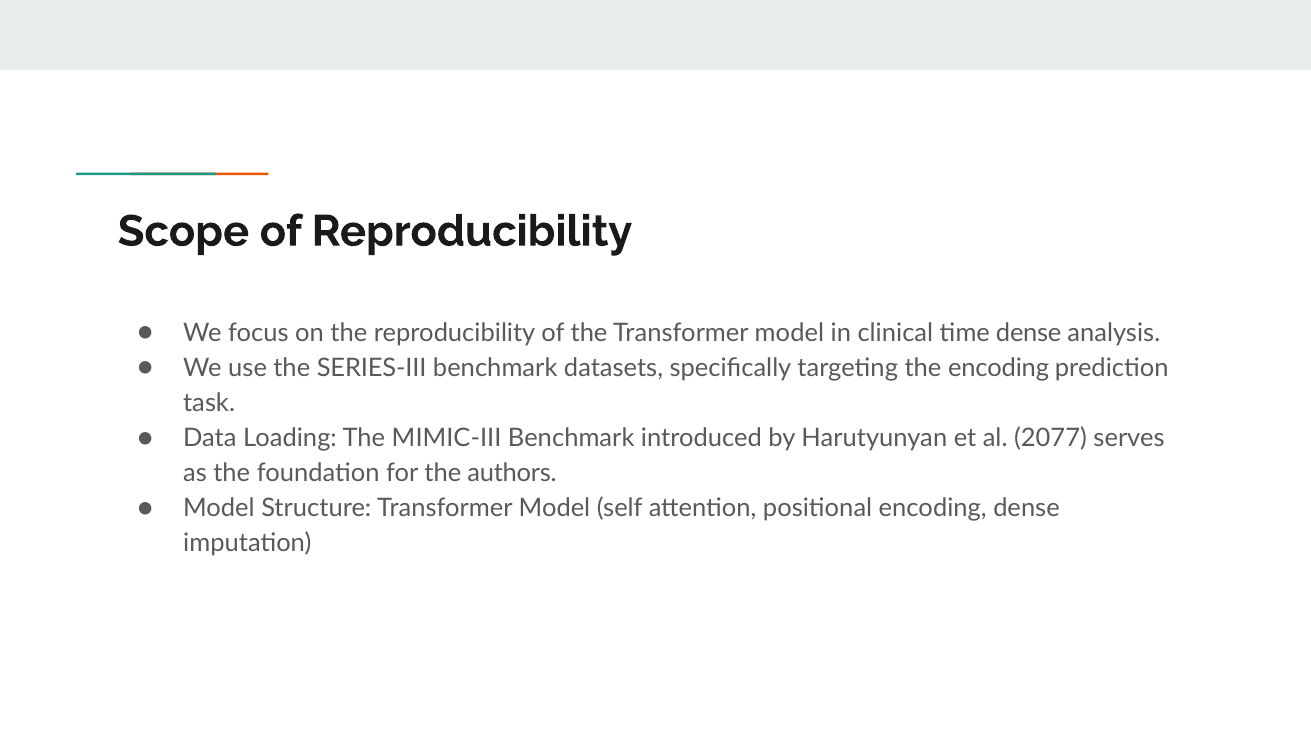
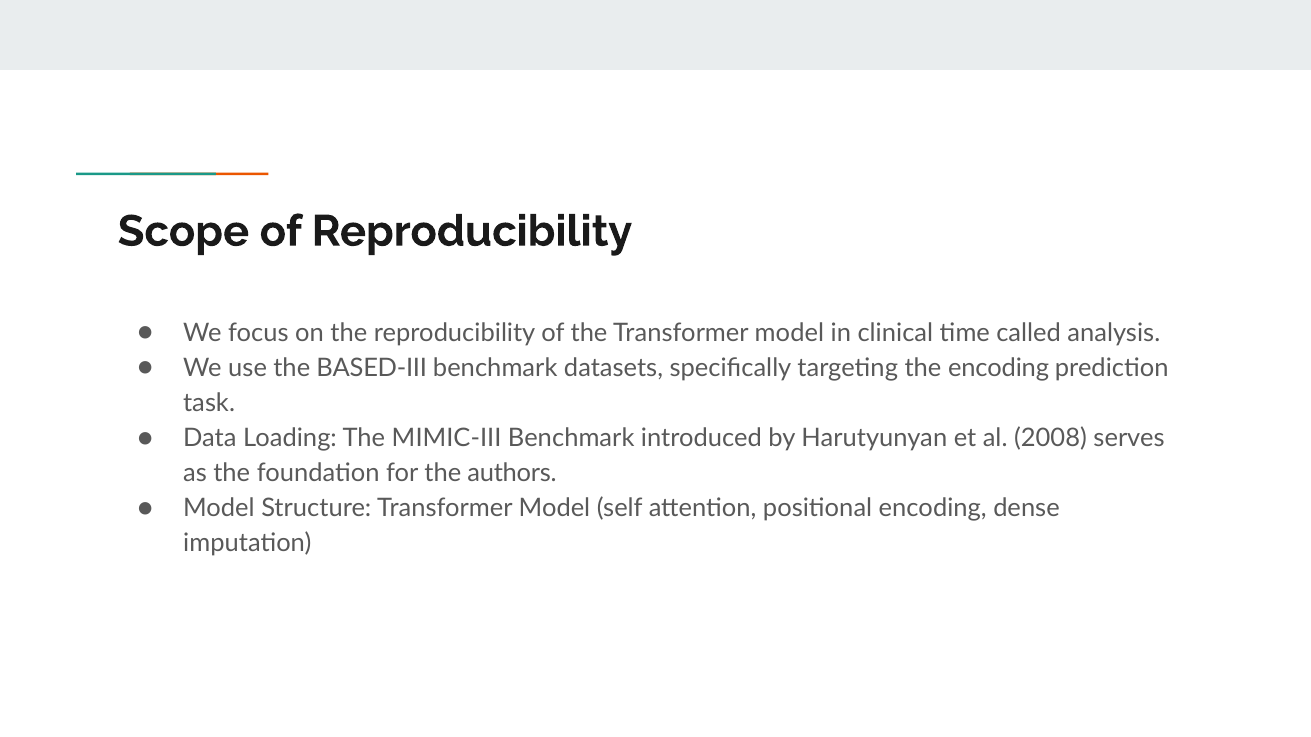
time dense: dense -> called
SERIES-III: SERIES-III -> BASED-III
2077: 2077 -> 2008
